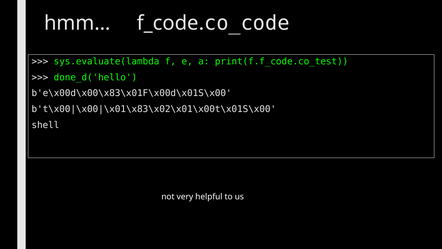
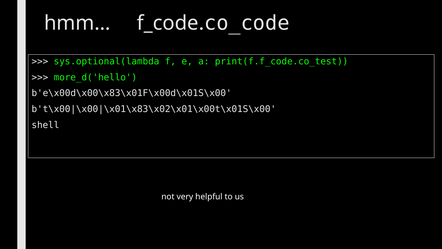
sys.evaluate(lambda: sys.evaluate(lambda -> sys.optional(lambda
done_d('hello: done_d('hello -> more_d('hello
